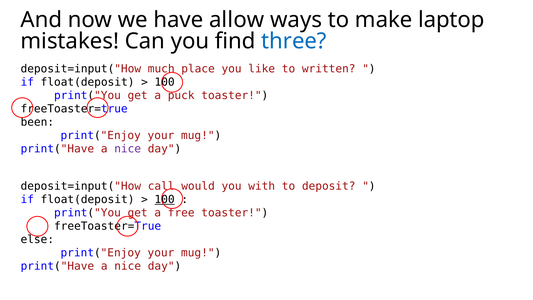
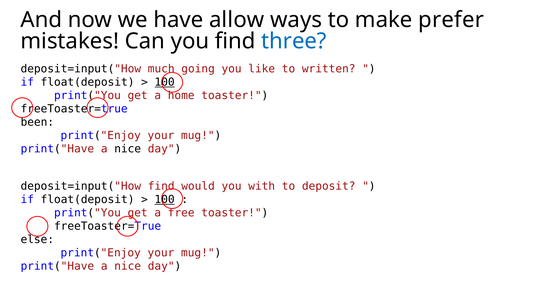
laptop: laptop -> prefer
place: place -> going
100 at (165, 82) underline: none -> present
puck: puck -> home
nice at (128, 149) colour: purple -> black
deposit=input("How call: call -> find
